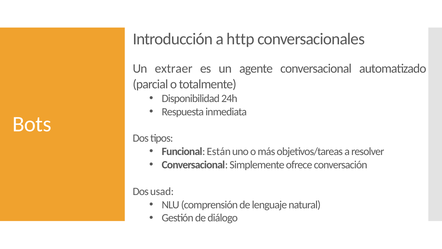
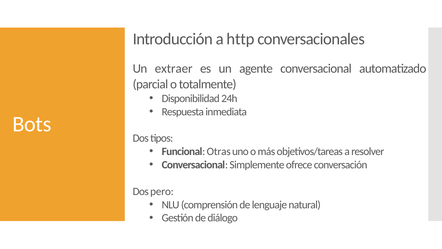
Están: Están -> Otras
usad: usad -> pero
